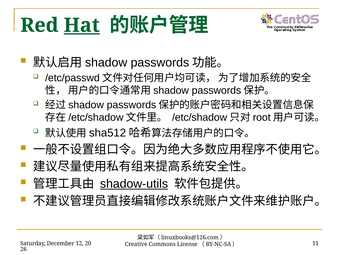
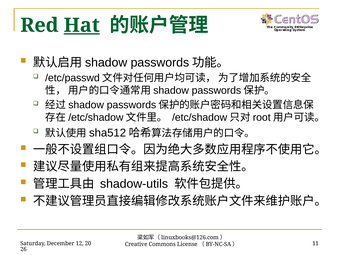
shadow-utils underline: present -> none
